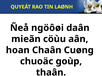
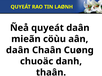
Ñeå ngöôøi: ngöôøi -> quyeát
hoan at (18, 50): hoan -> daân
goùp: goùp -> danh
